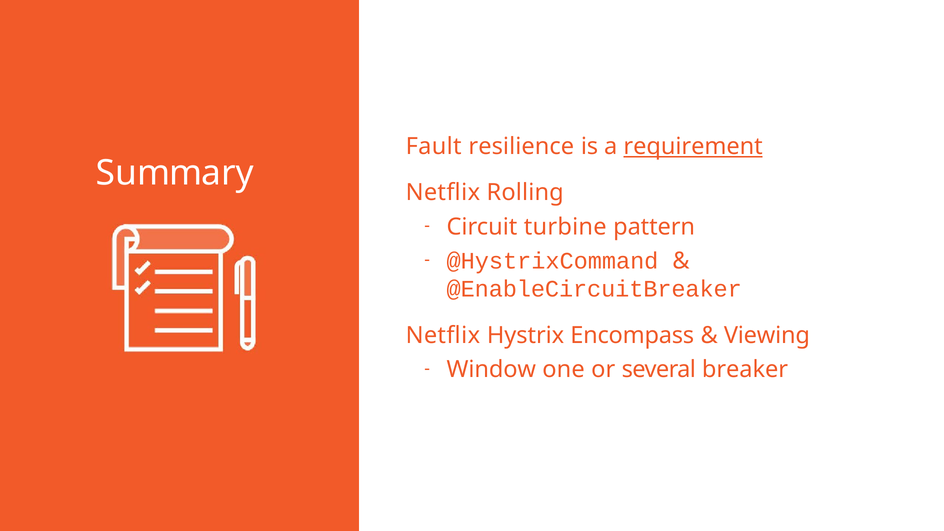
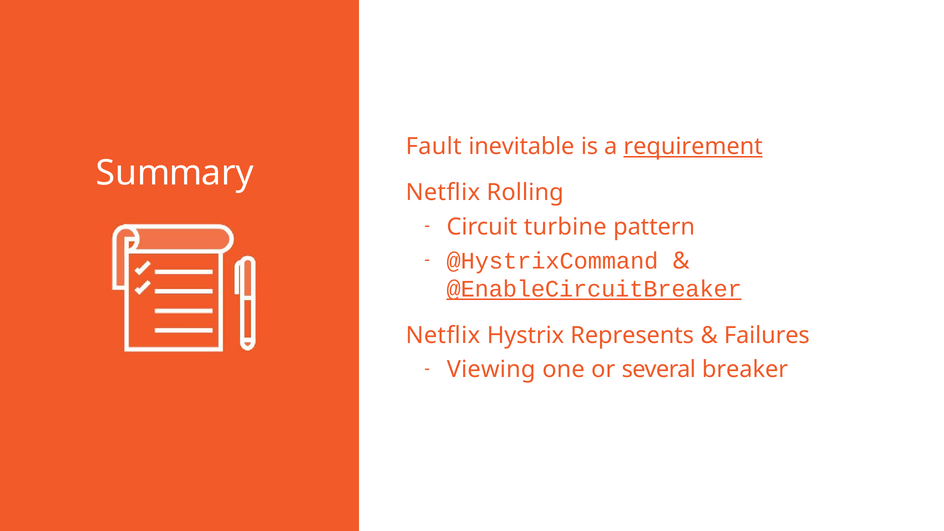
resilience: resilience -> inevitable
@EnableCircuitBreaker underline: none -> present
Encompass: Encompass -> Represents
Viewing: Viewing -> Failures
Window: Window -> Viewing
